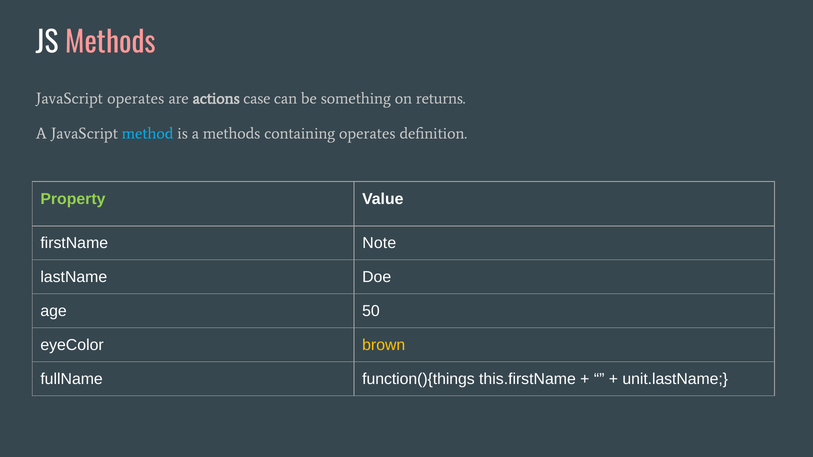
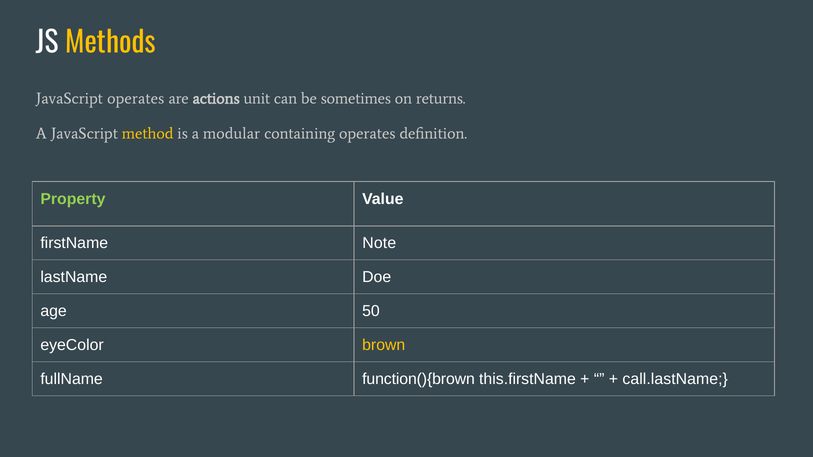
Methods at (110, 43) colour: pink -> yellow
case: case -> unit
something: something -> sometimes
method colour: light blue -> yellow
a methods: methods -> modular
function(){things: function(){things -> function(){brown
unit.lastName: unit.lastName -> call.lastName
